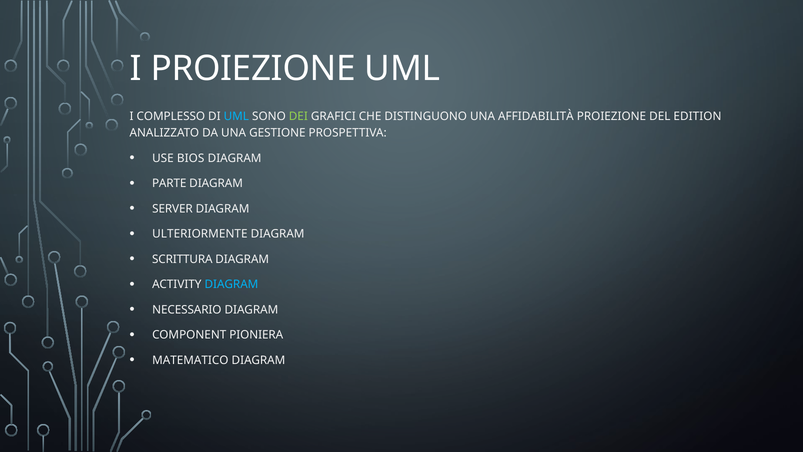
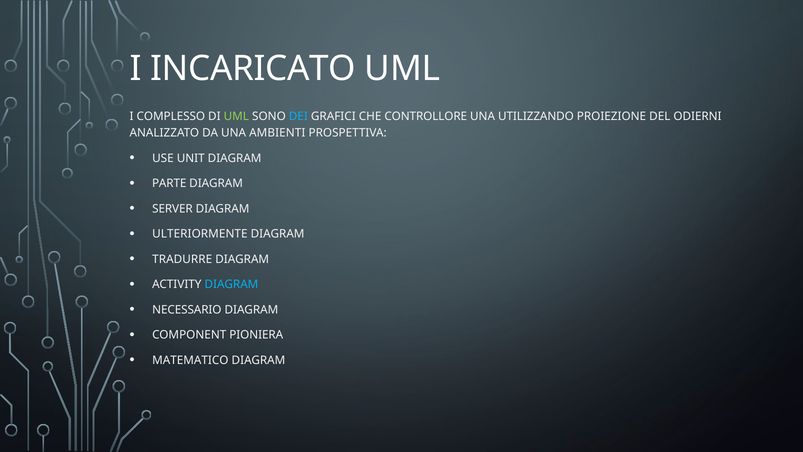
I PROIEZIONE: PROIEZIONE -> INCARICATO
UML at (236, 116) colour: light blue -> light green
DEI colour: light green -> light blue
DISTINGUONO: DISTINGUONO -> CONTROLLORE
AFFIDABILITÀ: AFFIDABILITÀ -> UTILIZZANDO
EDITION: EDITION -> ODIERNI
GESTIONE: GESTIONE -> AMBIENTI
BIOS: BIOS -> UNIT
SCRITTURA: SCRITTURA -> TRADURRE
